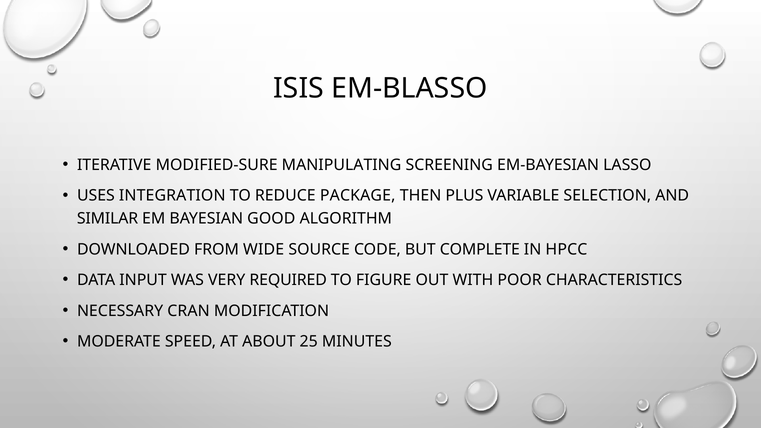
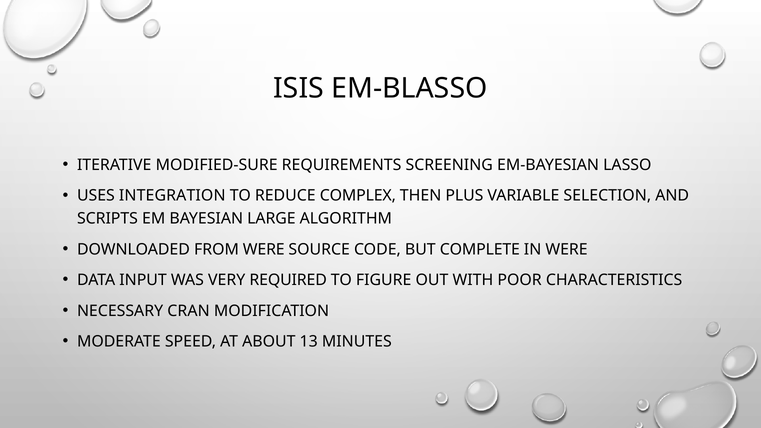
MANIPULATING: MANIPULATING -> REQUIREMENTS
PACKAGE: PACKAGE -> COMPLEX
SIMILAR: SIMILAR -> SCRIPTS
GOOD: GOOD -> LARGE
FROM WIDE: WIDE -> WERE
IN HPCC: HPCC -> WERE
25: 25 -> 13
